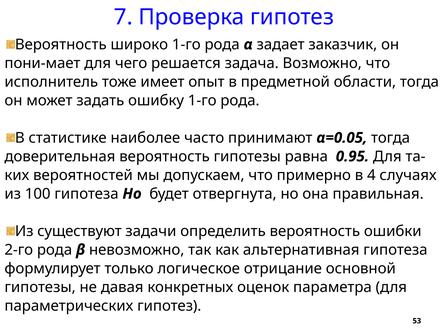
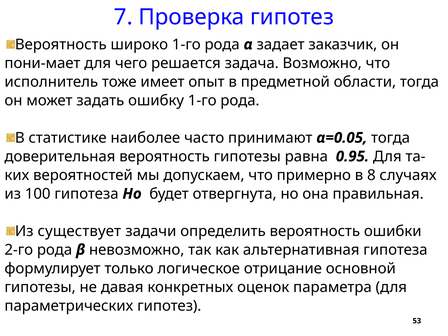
4: 4 -> 8
существуют: существуют -> существует
